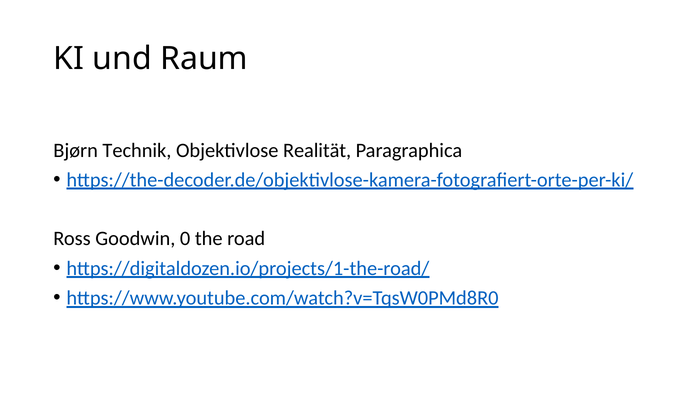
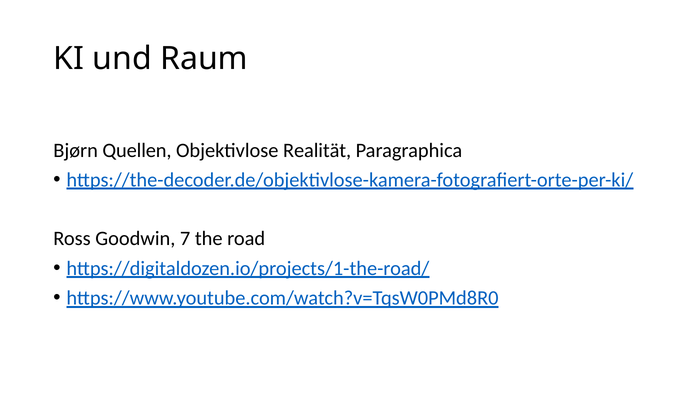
Technik: Technik -> Quellen
0: 0 -> 7
